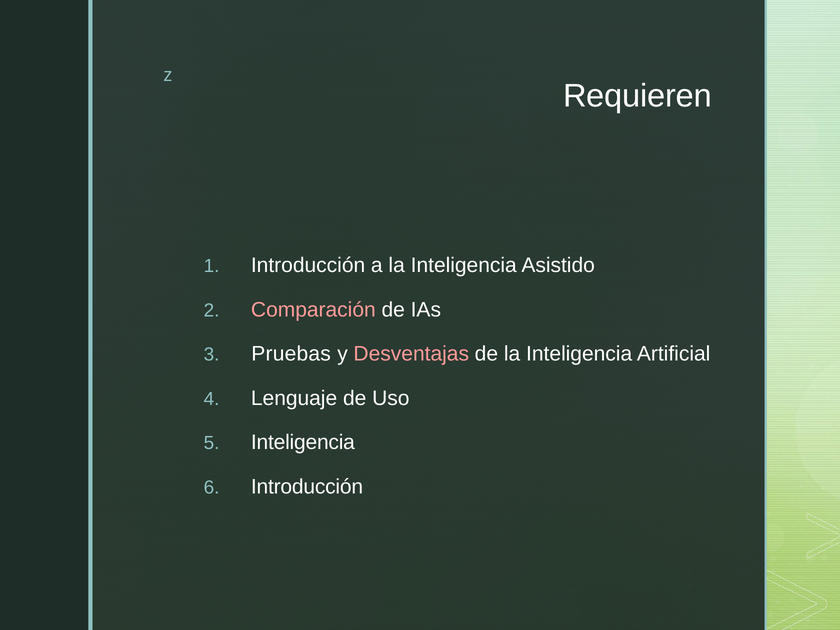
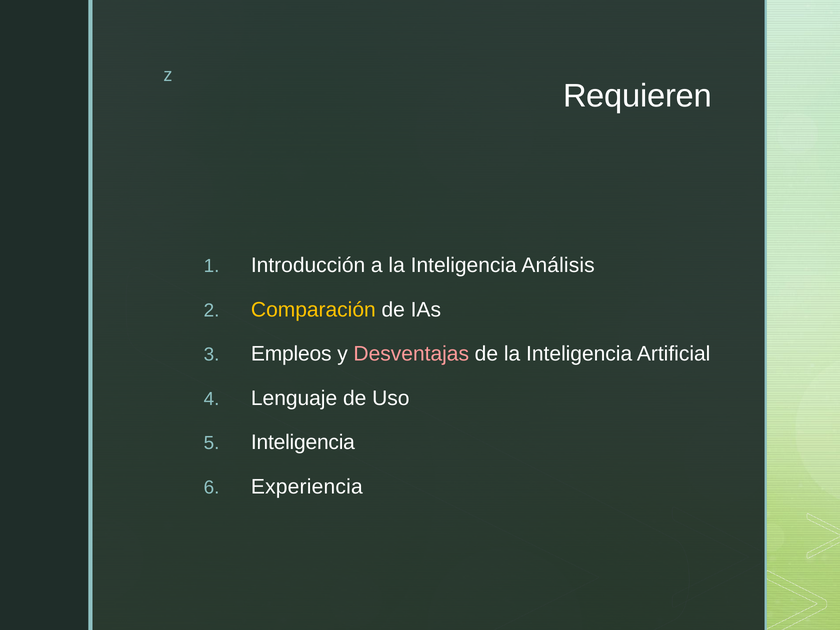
Asistido: Asistido -> Análisis
Comparación colour: pink -> yellow
Pruebas: Pruebas -> Empleos
Introducción at (307, 487): Introducción -> Experiencia
